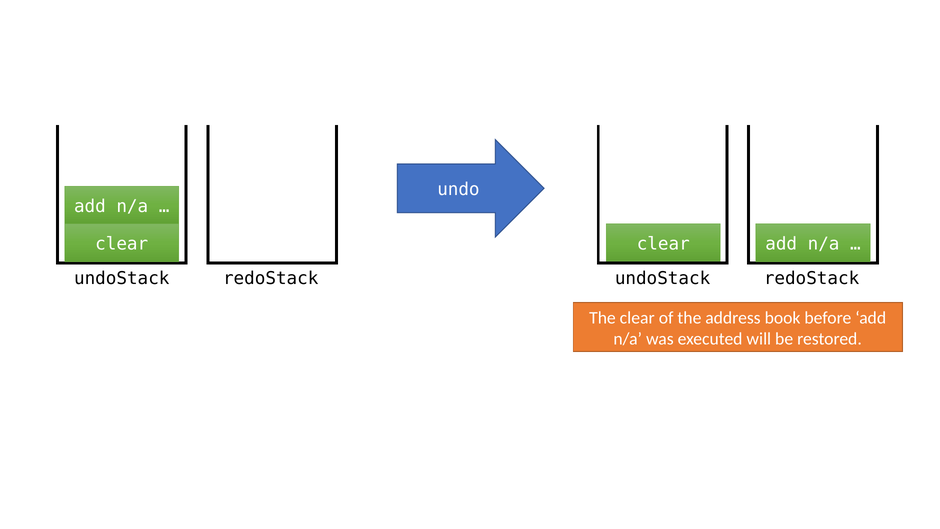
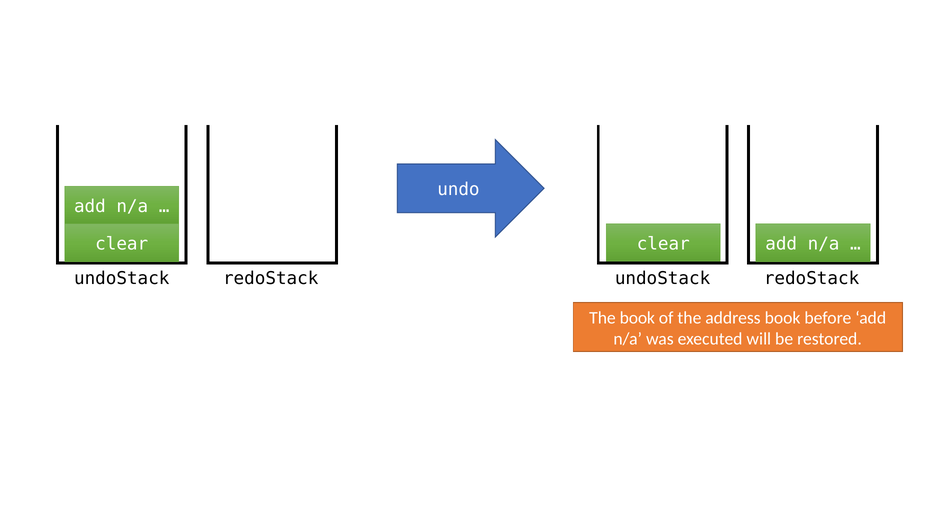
The clear: clear -> book
